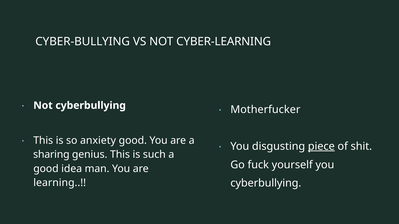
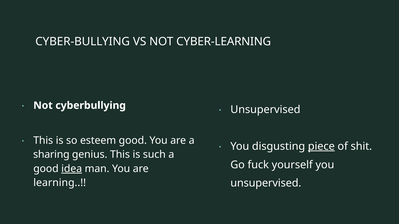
Motherfucker at (265, 110): Motherfucker -> Unsupervised
anxiety: anxiety -> esteem
idea underline: none -> present
cyberbullying at (266, 183): cyberbullying -> unsupervised
